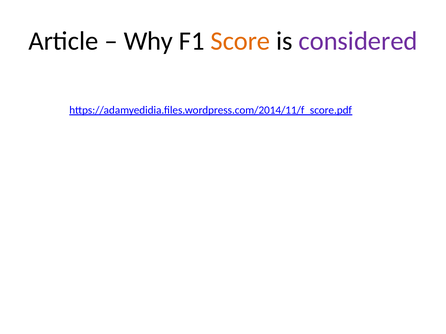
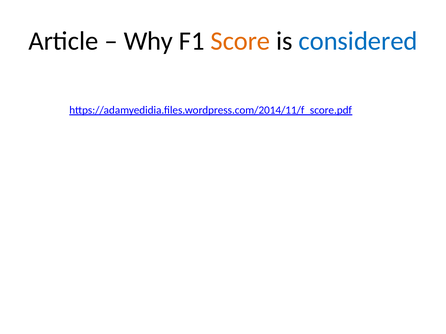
considered colour: purple -> blue
